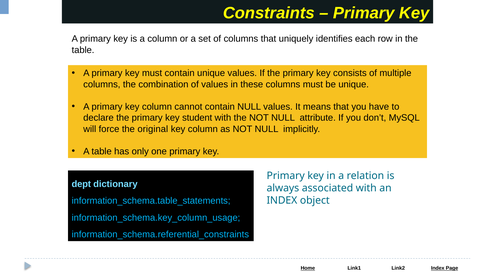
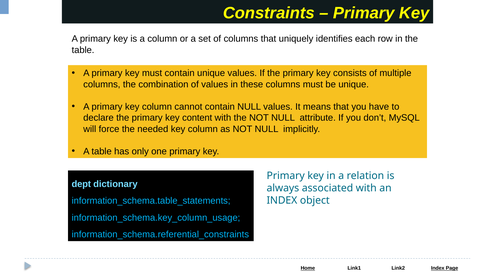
student: student -> content
original: original -> needed
